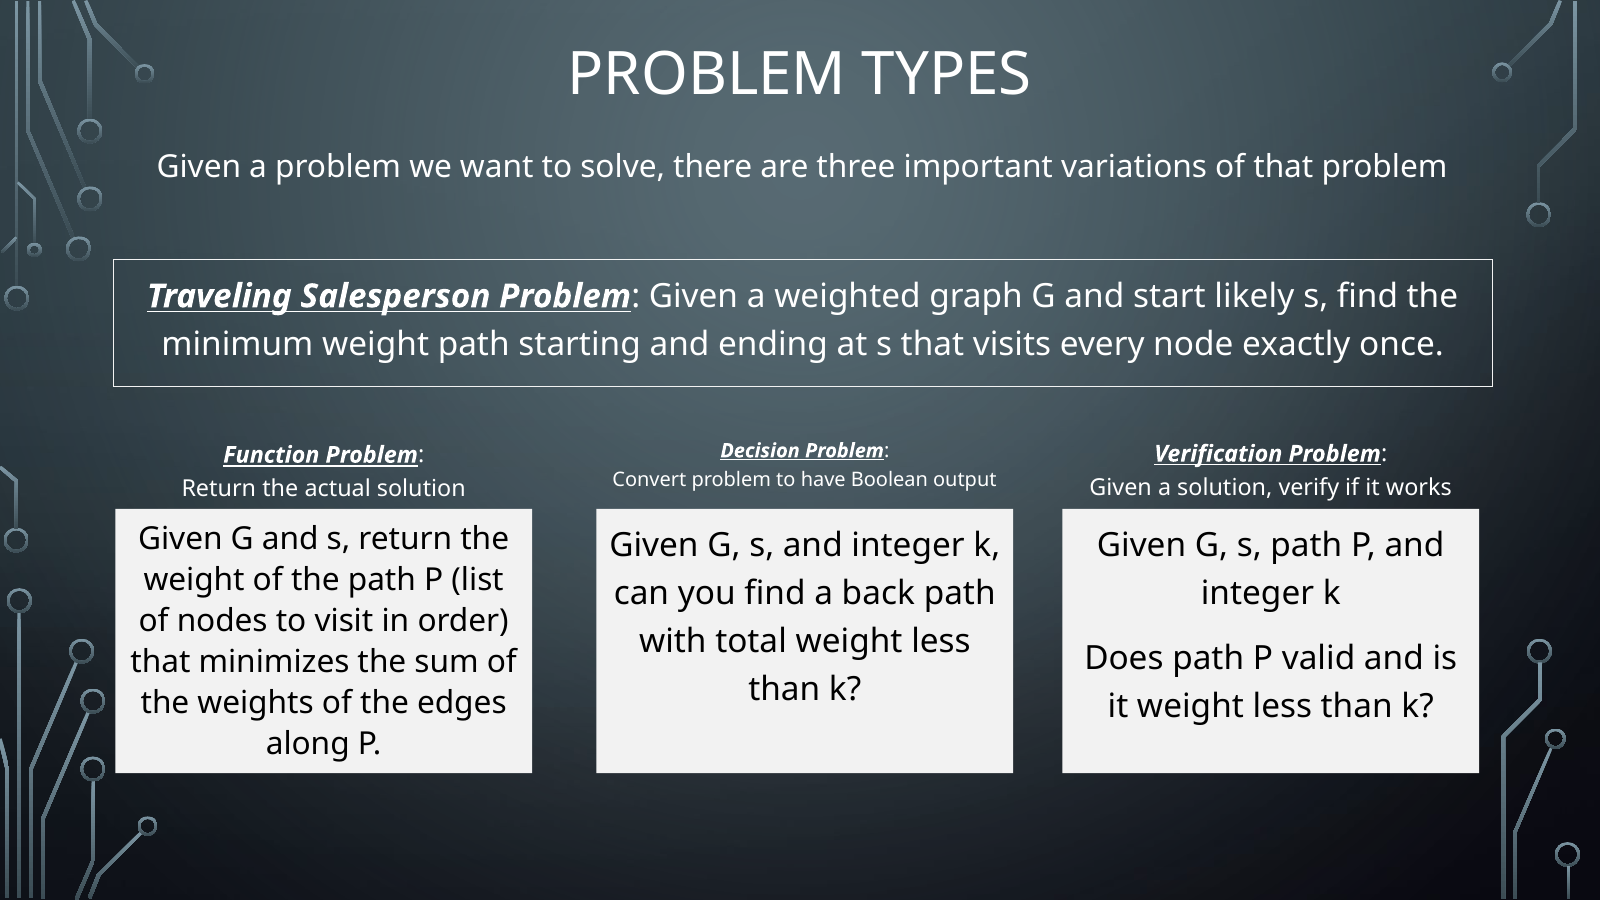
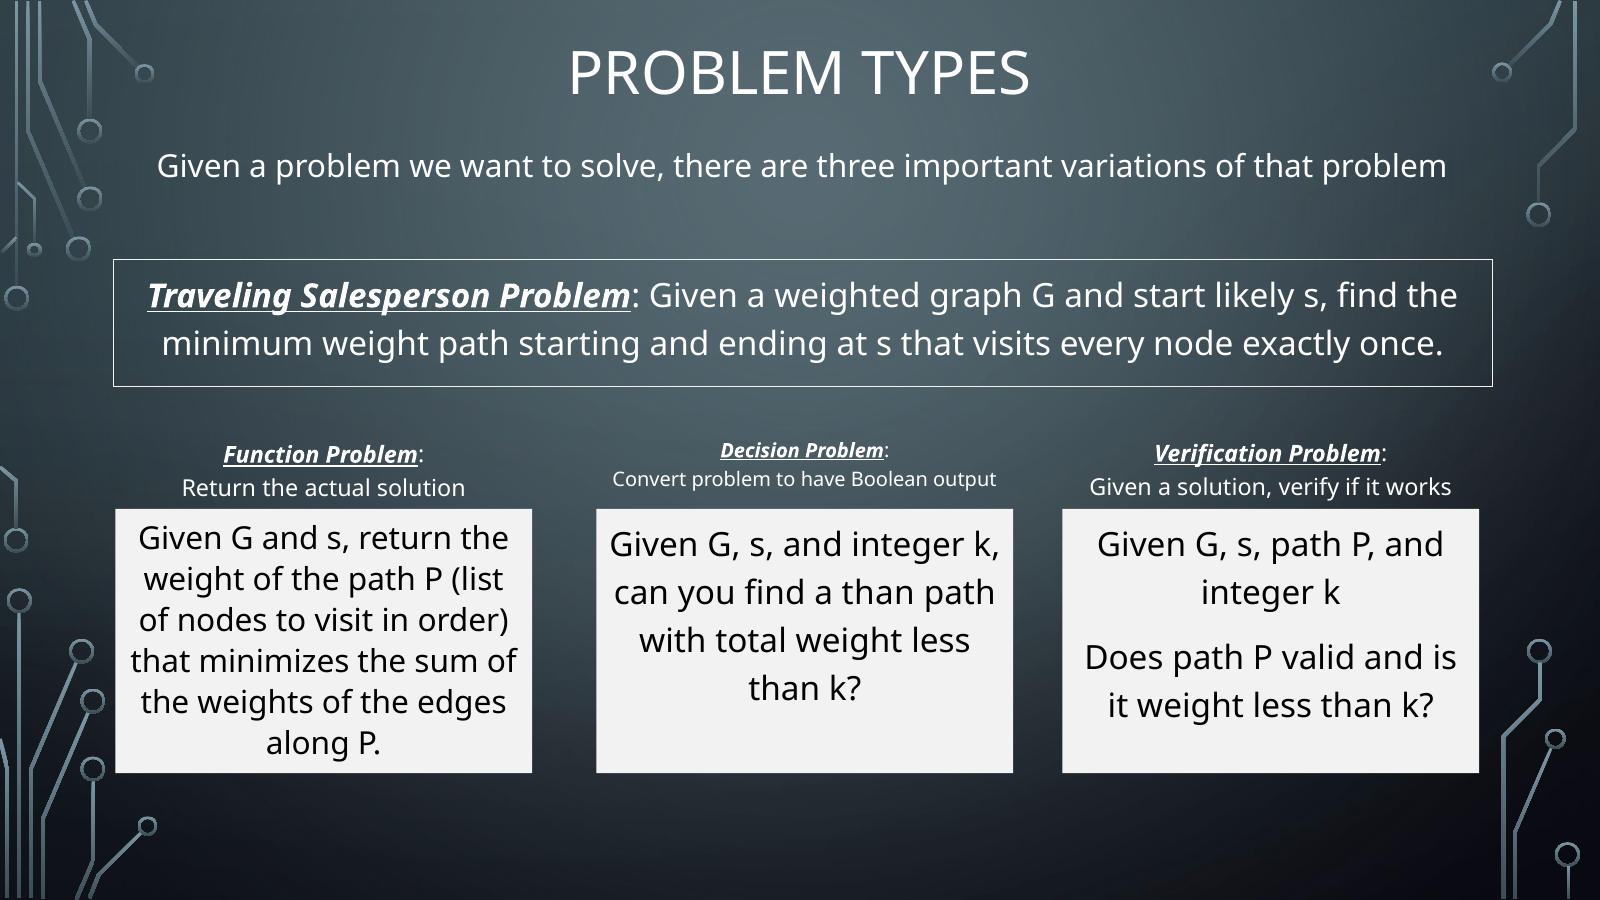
a back: back -> than
